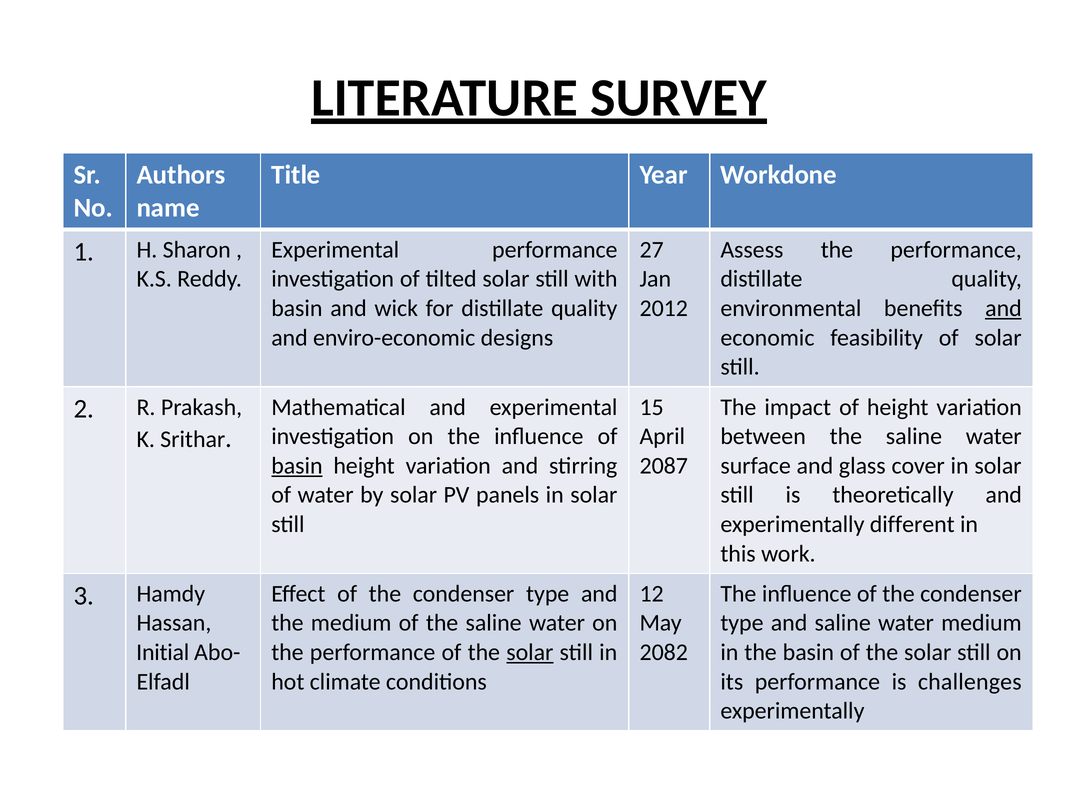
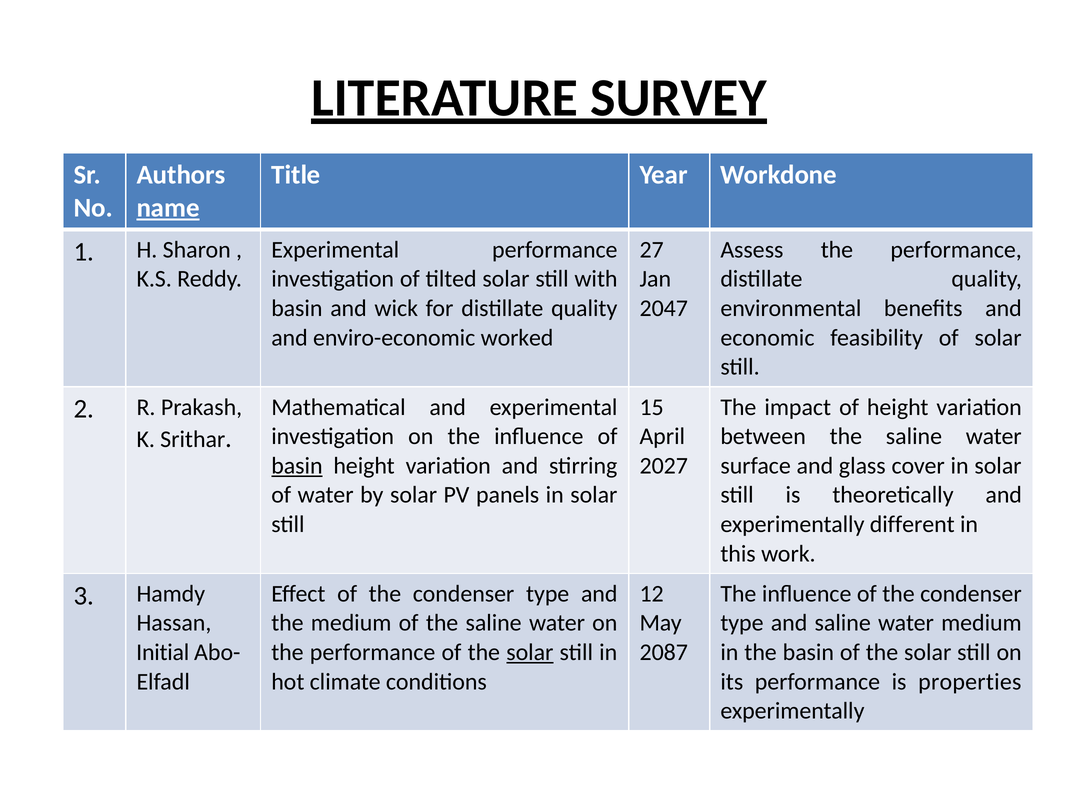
name underline: none -> present
2012: 2012 -> 2047
and at (1003, 308) underline: present -> none
designs: designs -> worked
2087: 2087 -> 2027
2082: 2082 -> 2087
challenges: challenges -> properties
